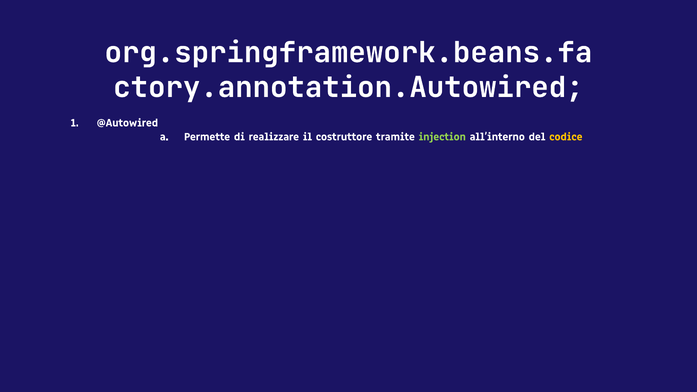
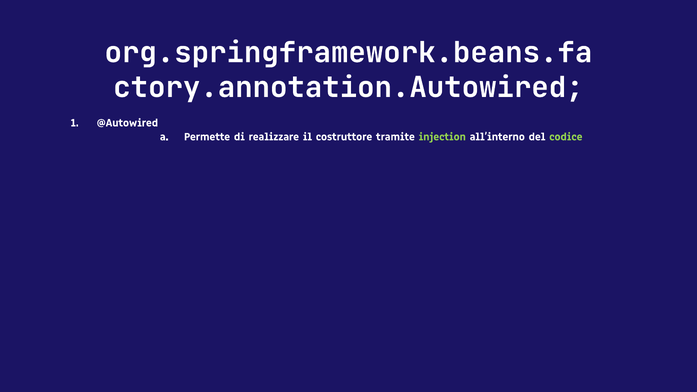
codice colour: yellow -> light green
